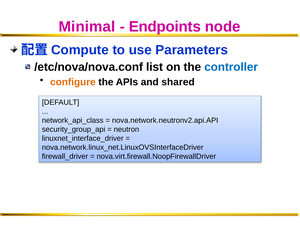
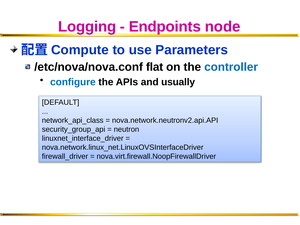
Minimal: Minimal -> Logging
list: list -> flat
configure colour: orange -> blue
shared: shared -> usually
